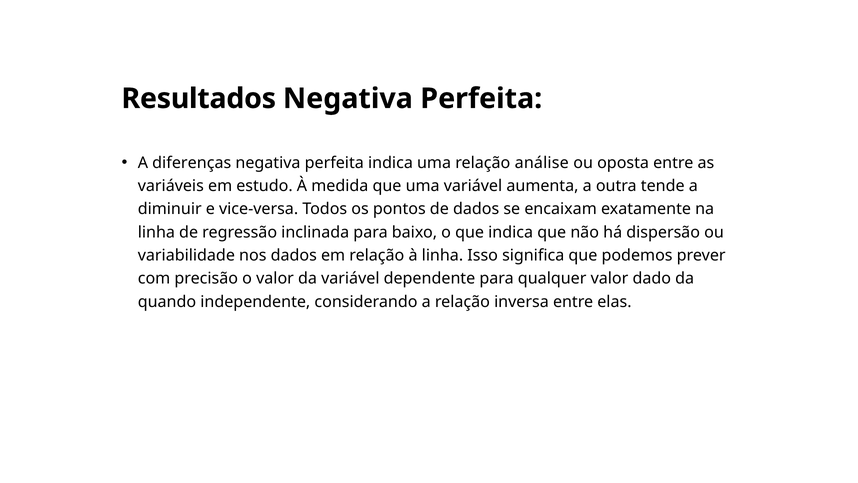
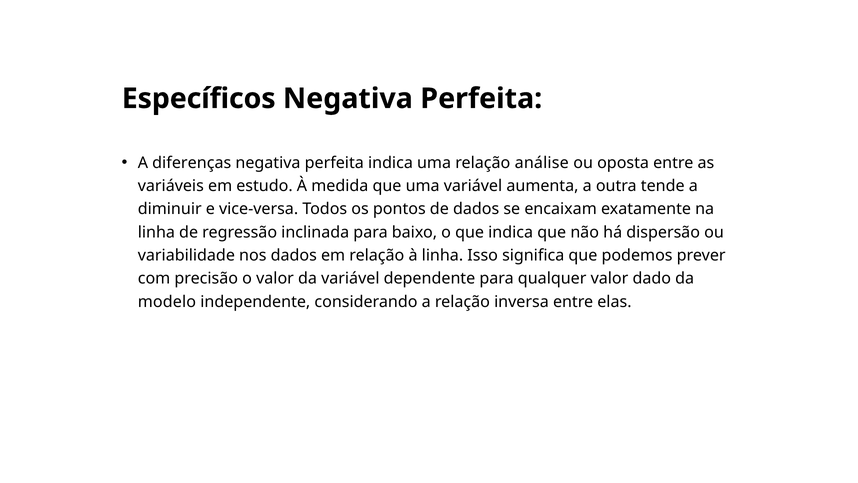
Resultados: Resultados -> Específicos
quando: quando -> modelo
